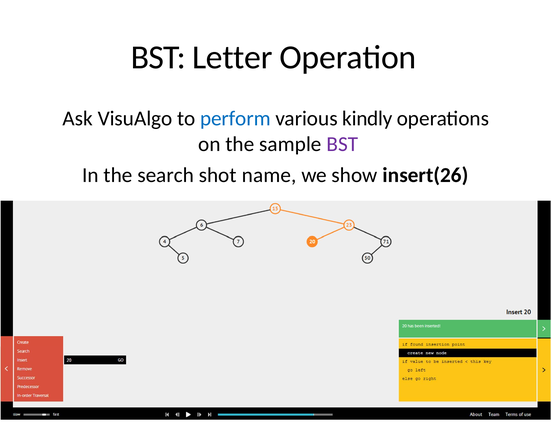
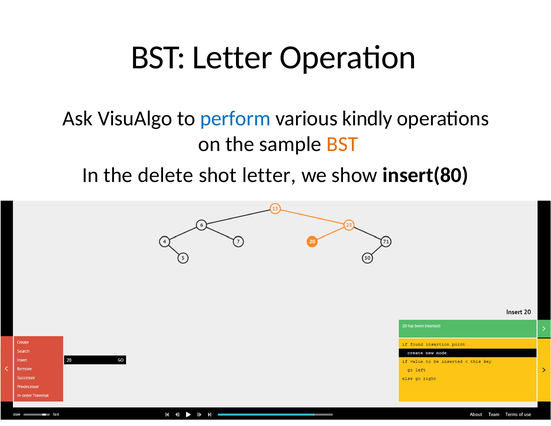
BST at (342, 144) colour: purple -> orange
search: search -> delete
shot name: name -> letter
insert(26: insert(26 -> insert(80
